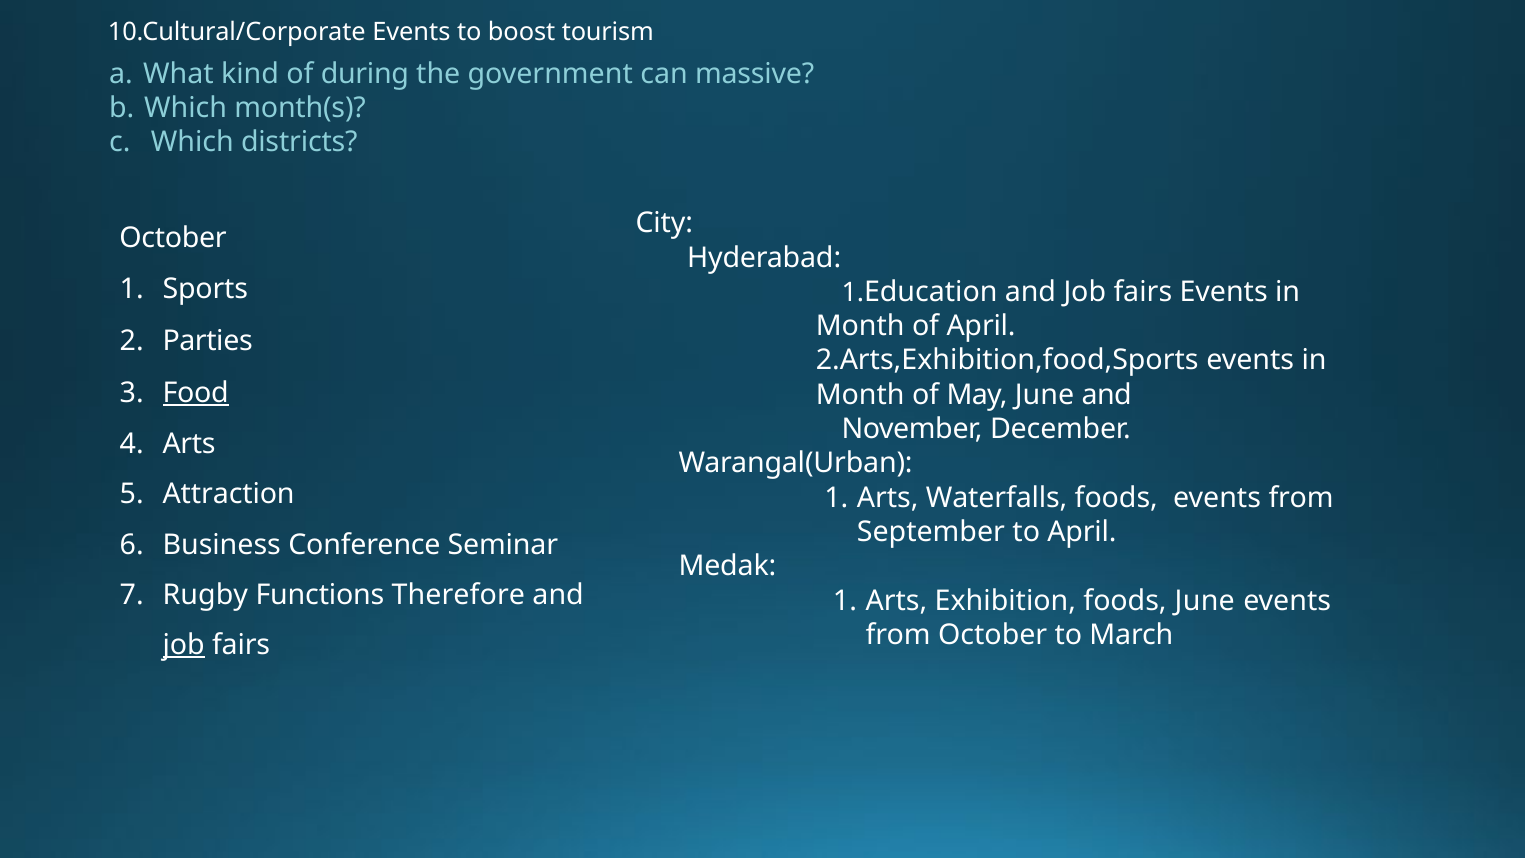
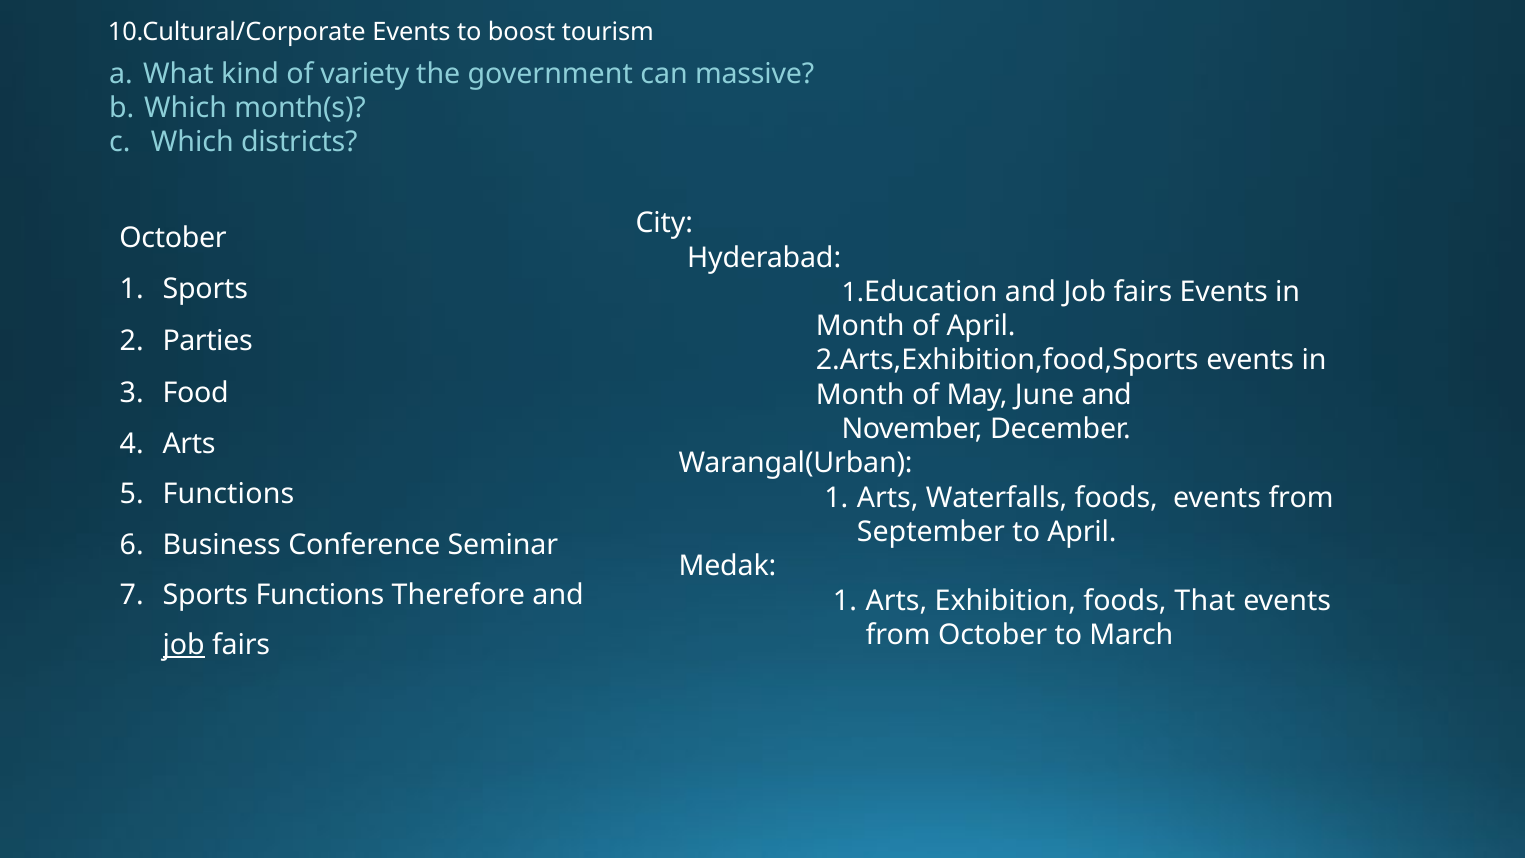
during: during -> variety
Food underline: present -> none
Attraction at (229, 494): Attraction -> Functions
Rugby at (205, 595): Rugby -> Sports
foods June: June -> That
